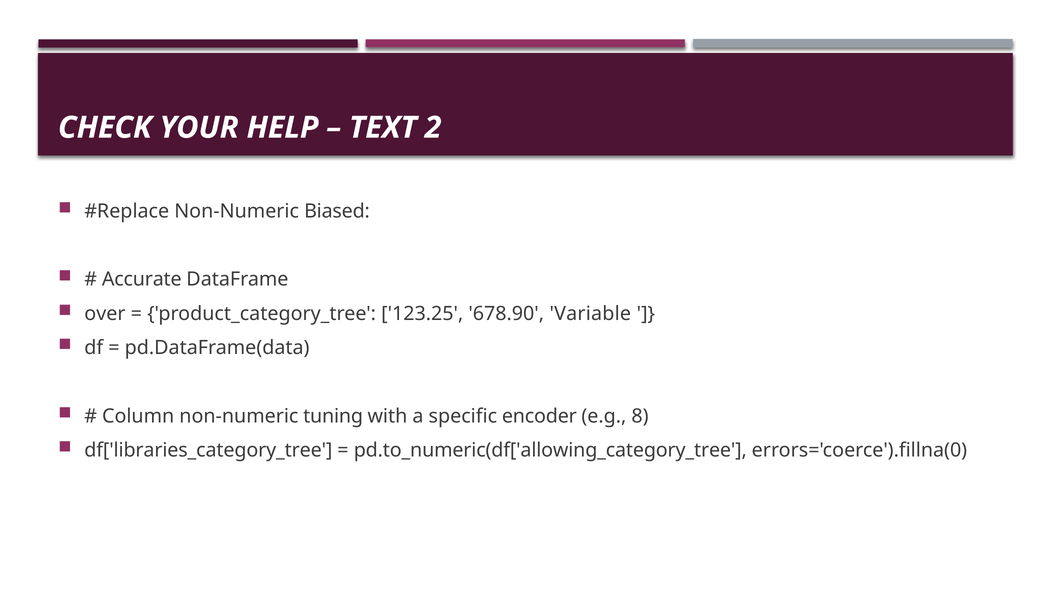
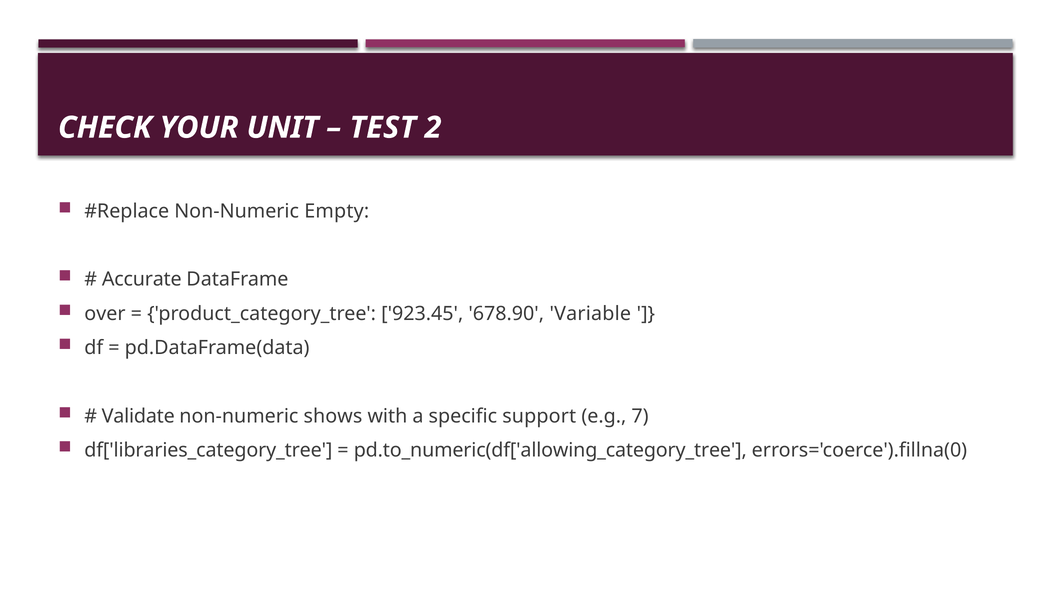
HELP: HELP -> UNIT
TEXT: TEXT -> TEST
Biased: Biased -> Empty
123.25: 123.25 -> 923.45
Column: Column -> Validate
tuning: tuning -> shows
encoder: encoder -> support
8: 8 -> 7
